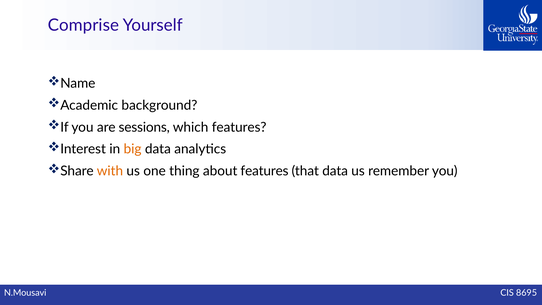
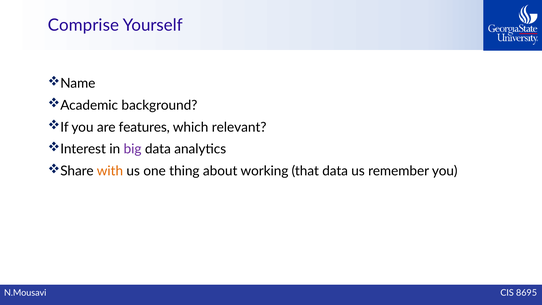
sessions: sessions -> features
which features: features -> relevant
big colour: orange -> purple
about features: features -> working
